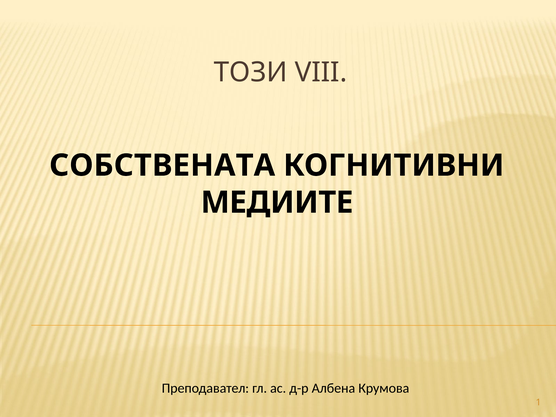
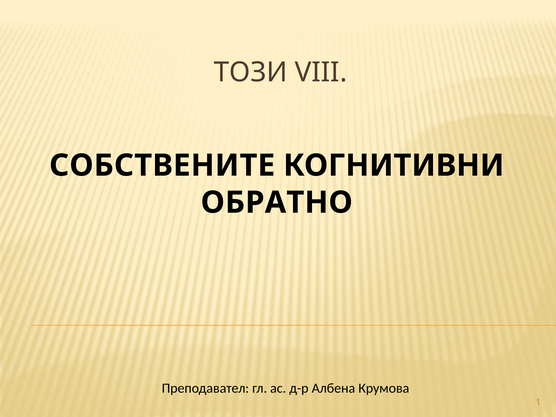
СОБСТВЕНАТА: СОБСТВЕНАТА -> СОБСТВЕНИТЕ
МЕДИИТЕ: МЕДИИТЕ -> ОБРАТНО
